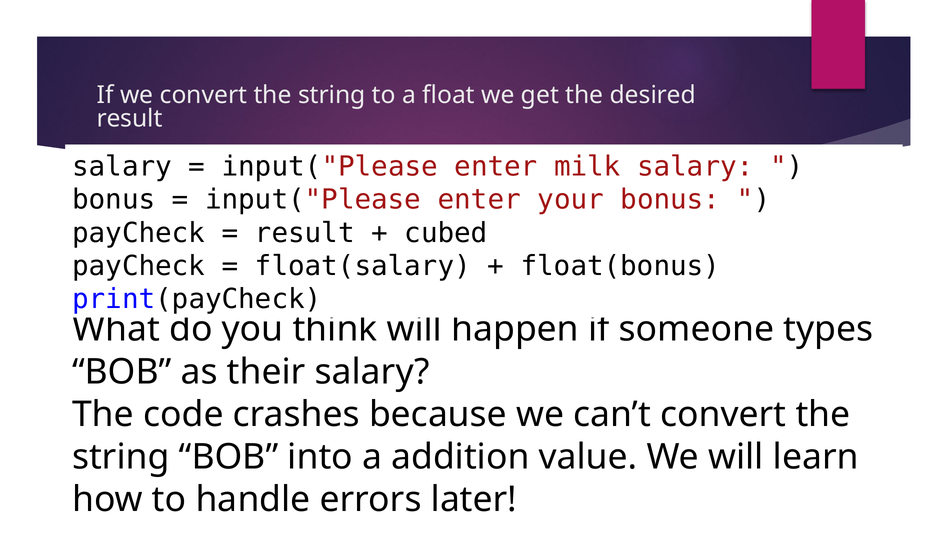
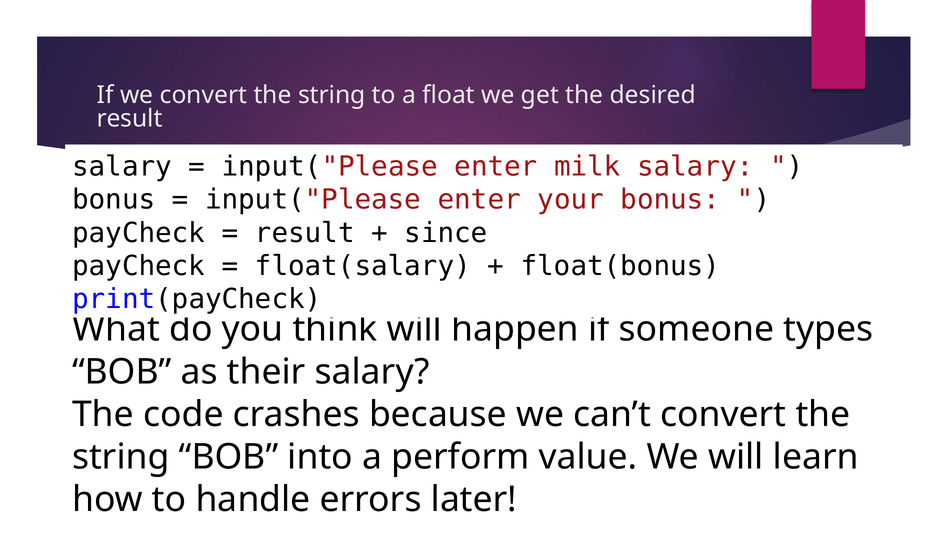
cubed: cubed -> since
addition: addition -> perform
